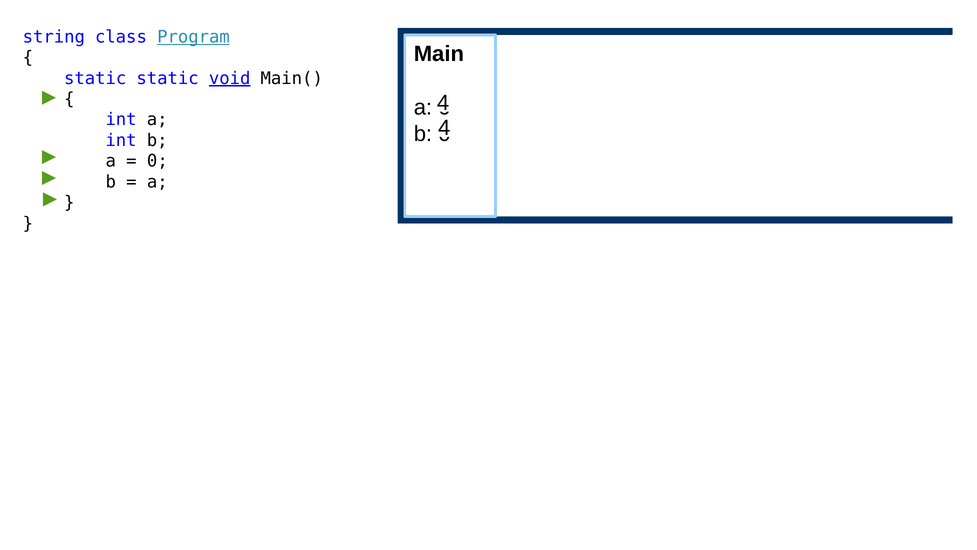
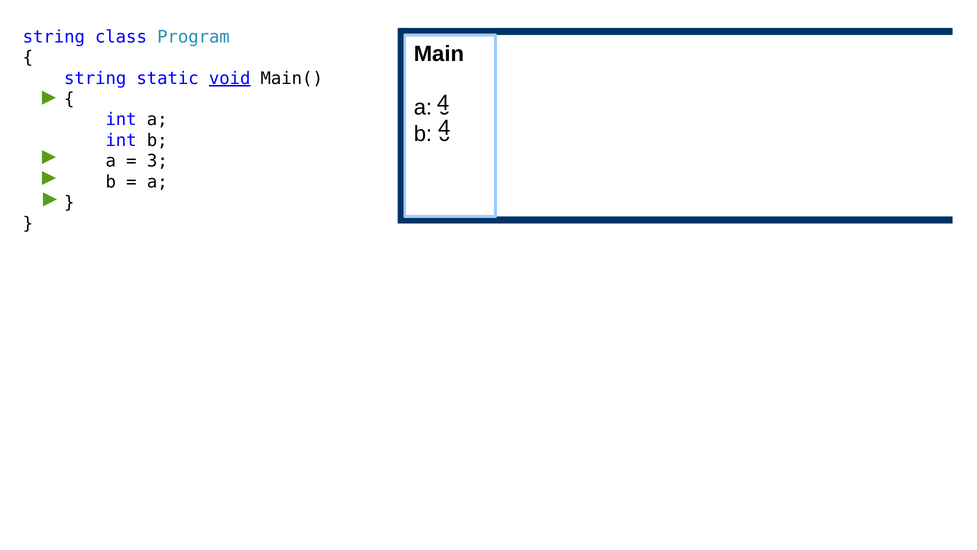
Program underline: present -> none
static at (95, 78): static -> string
0 at (157, 161): 0 -> 3
